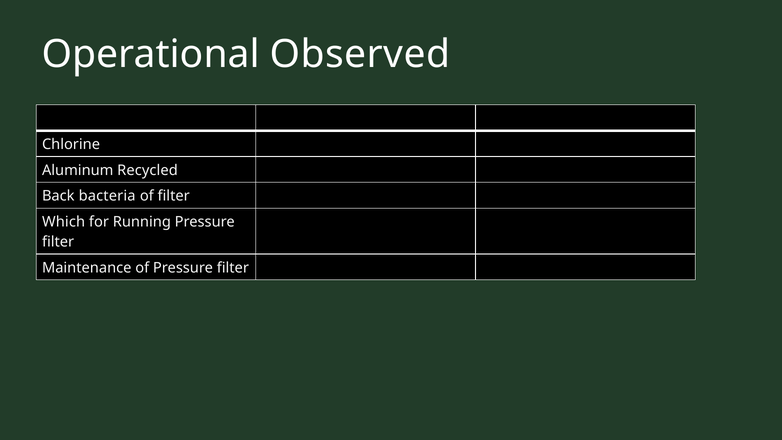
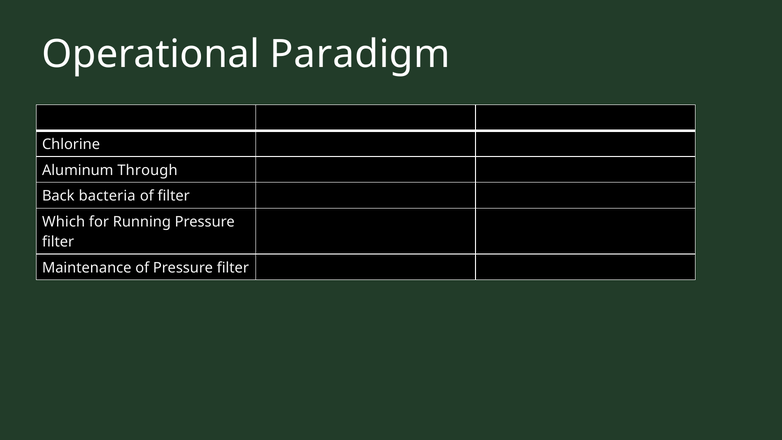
Observed: Observed -> Paradigm
Recycled: Recycled -> Through
